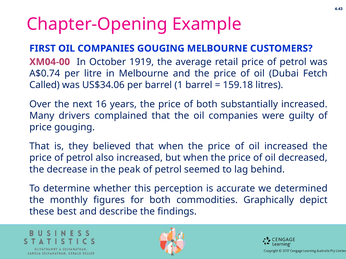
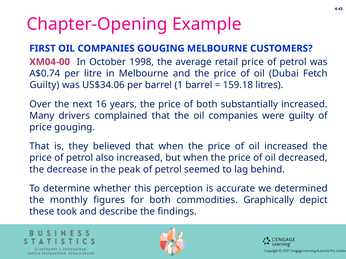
1919: 1919 -> 1998
Called at (45, 85): Called -> Guilty
best: best -> took
